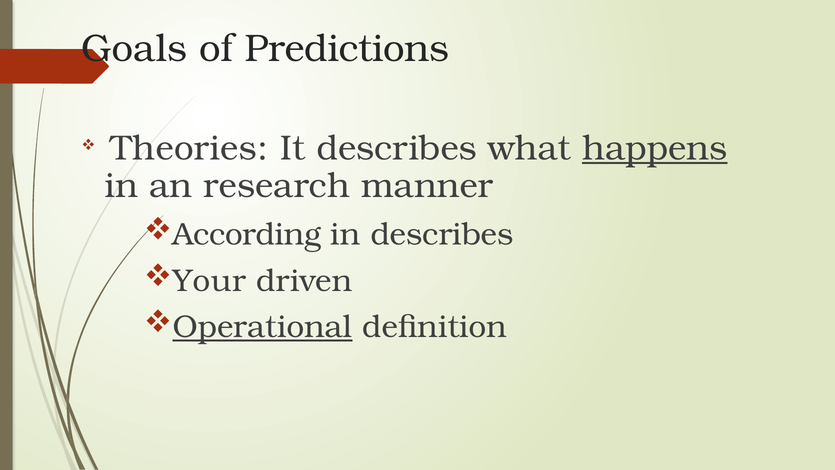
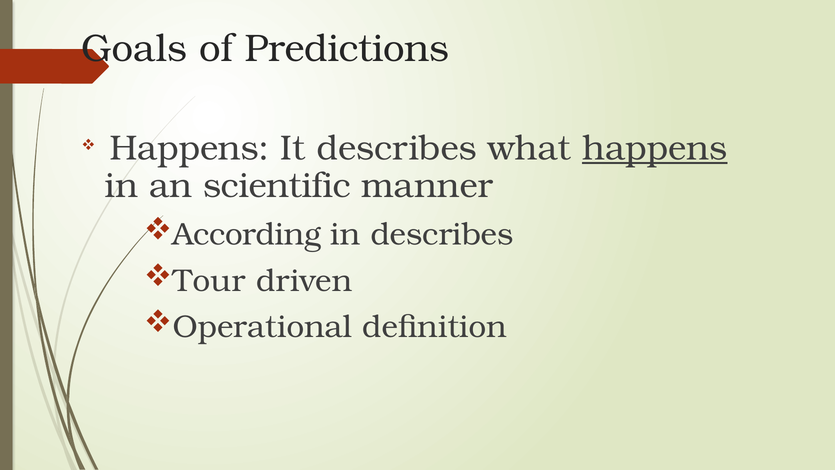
Theories at (189, 148): Theories -> Happens
research: research -> scientific
Your: Your -> Tour
Operational underline: present -> none
